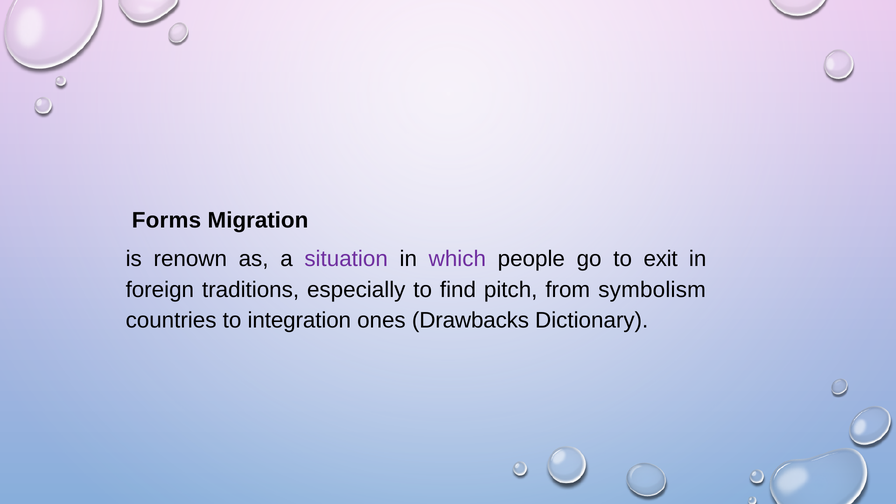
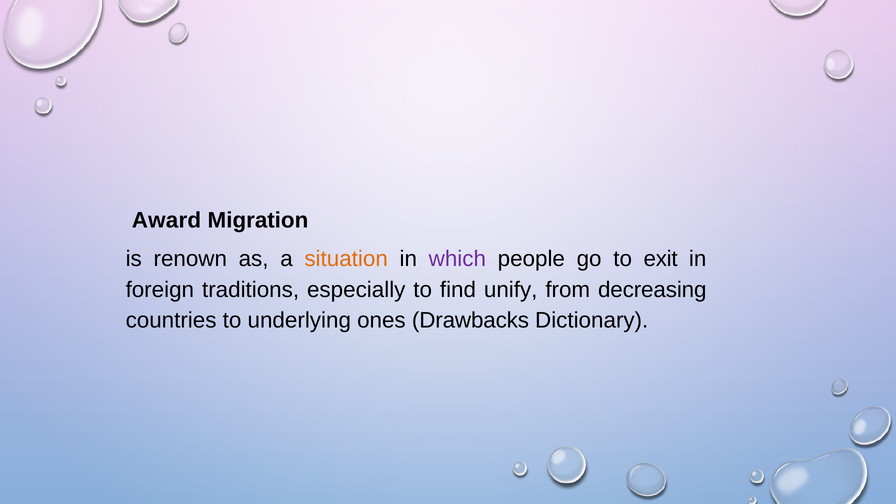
Forms: Forms -> Award
situation colour: purple -> orange
pitch: pitch -> unify
symbolism: symbolism -> decreasing
integration: integration -> underlying
